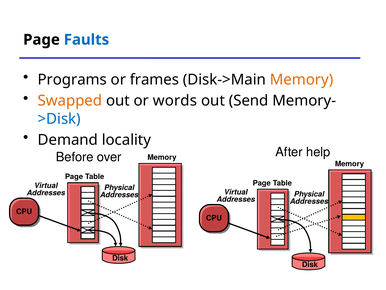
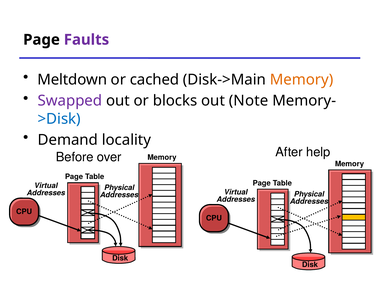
Faults colour: blue -> purple
Programs: Programs -> Meltdown
frames: frames -> cached
Swapped colour: orange -> purple
words: words -> blocks
Send: Send -> Note
